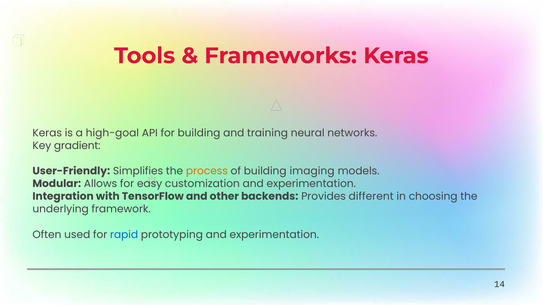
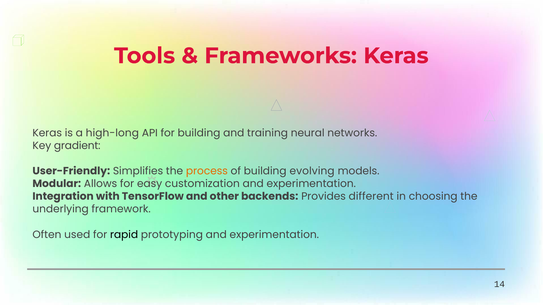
high-goal: high-goal -> high-long
imaging: imaging -> evolving
rapid colour: blue -> black
